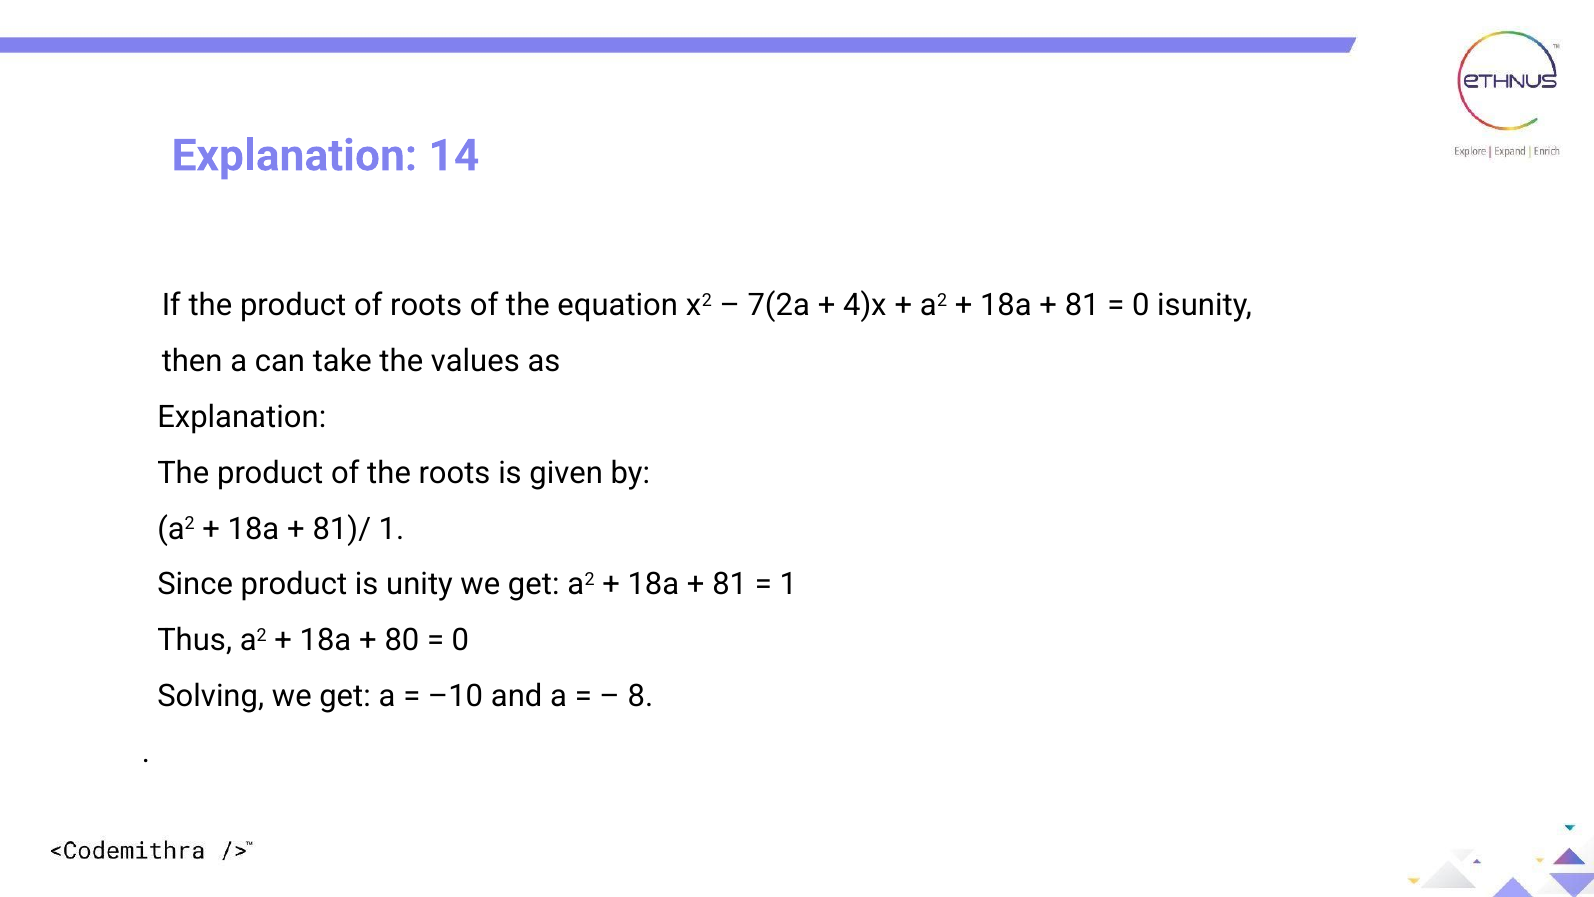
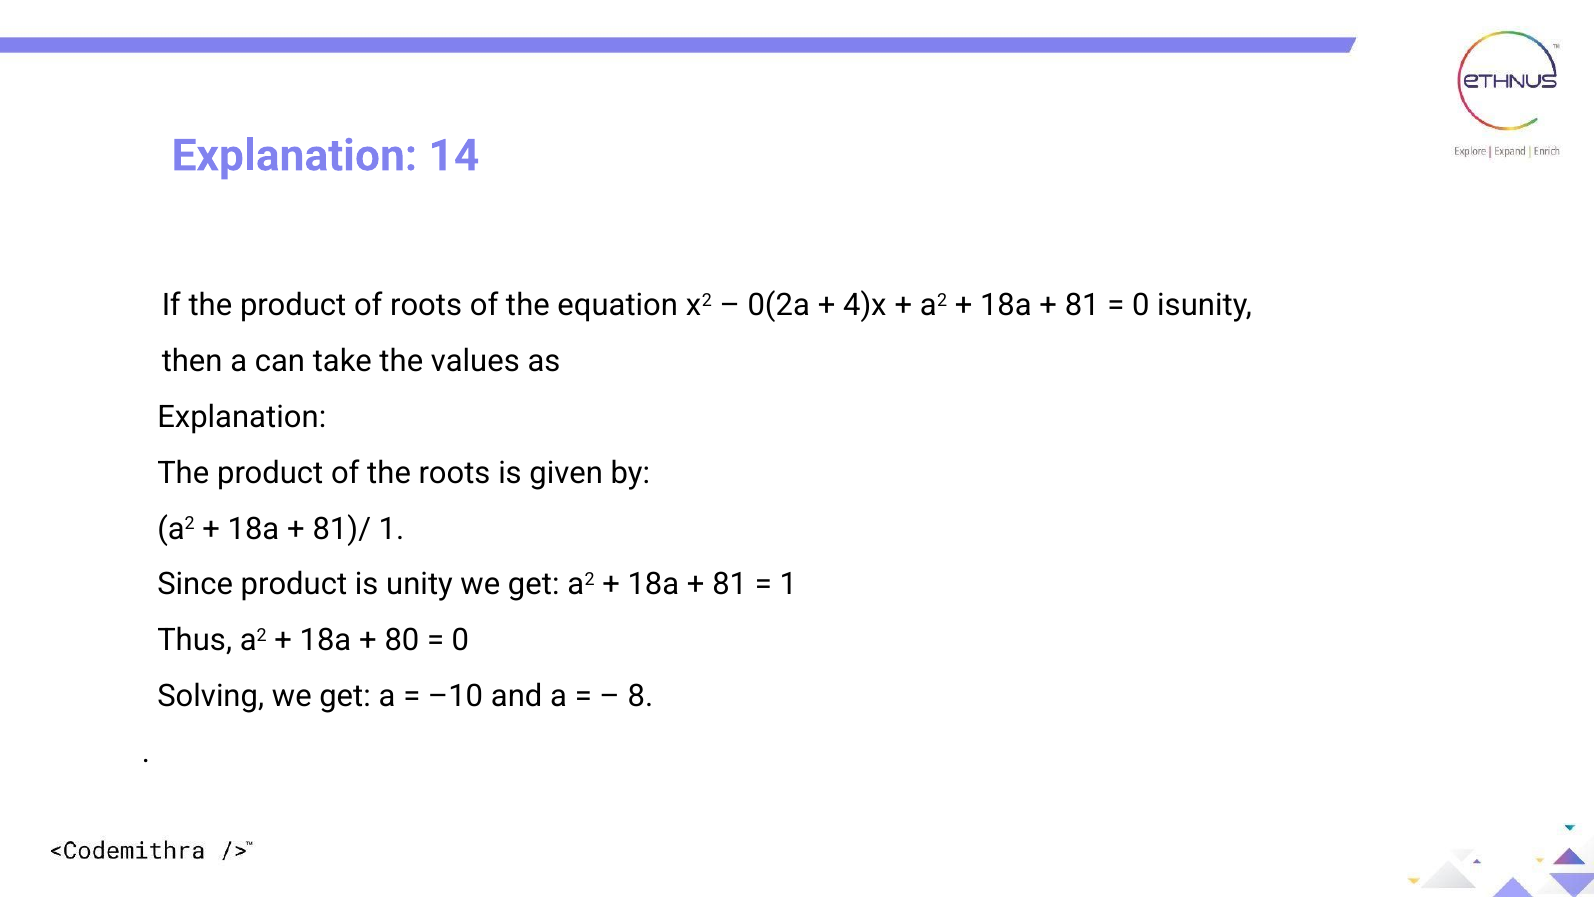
7(2a: 7(2a -> 0(2a
